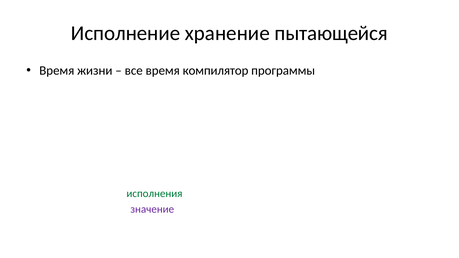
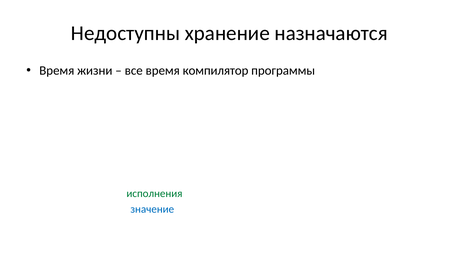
Исполнение: Исполнение -> Недоступны
пытающейся: пытающейся -> назначаются
значение colour: purple -> blue
